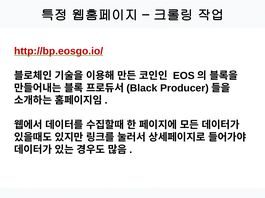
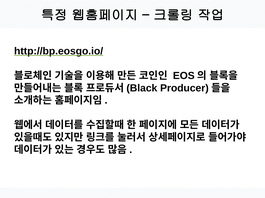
http://bp.eosgo.io/ colour: red -> black
